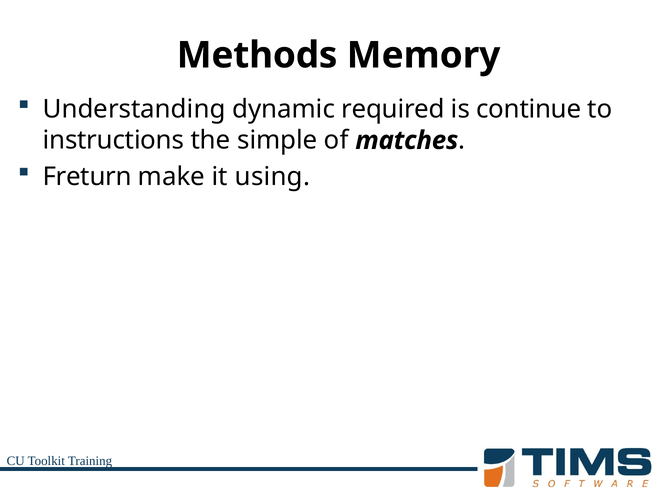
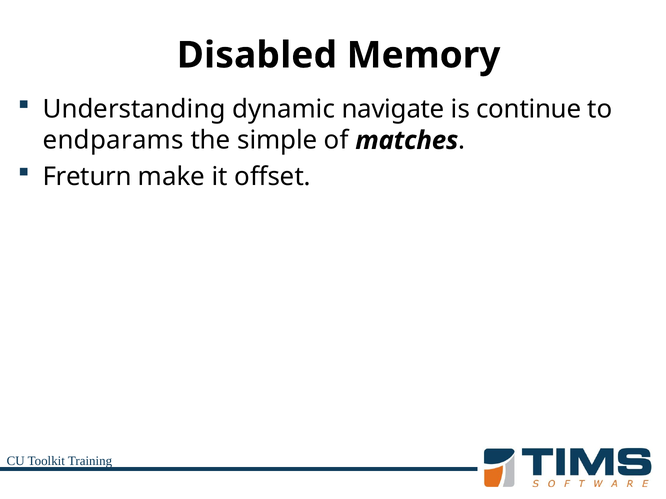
Methods: Methods -> Disabled
required: required -> navigate
instructions: instructions -> endparams
using: using -> offset
